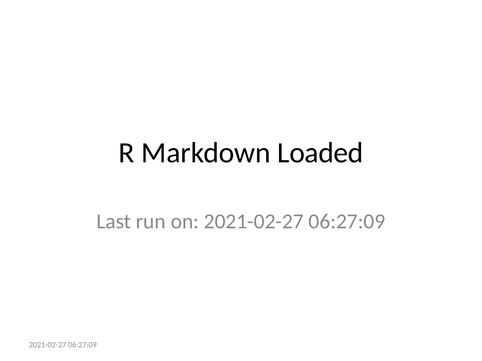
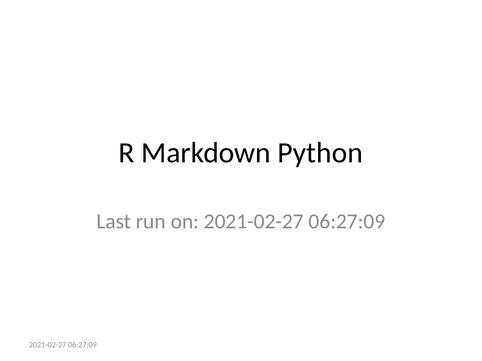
Loaded: Loaded -> Python
